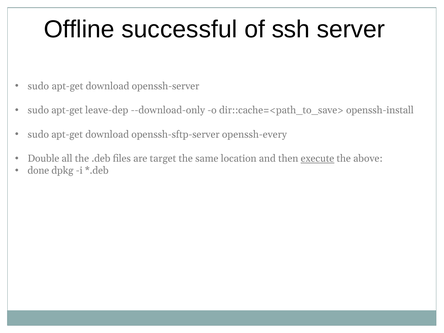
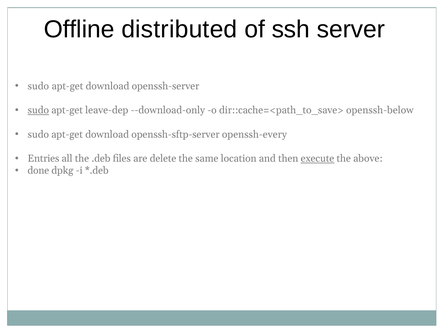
successful: successful -> distributed
sudo at (38, 110) underline: none -> present
openssh-install: openssh-install -> openssh-below
Double: Double -> Entries
target: target -> delete
